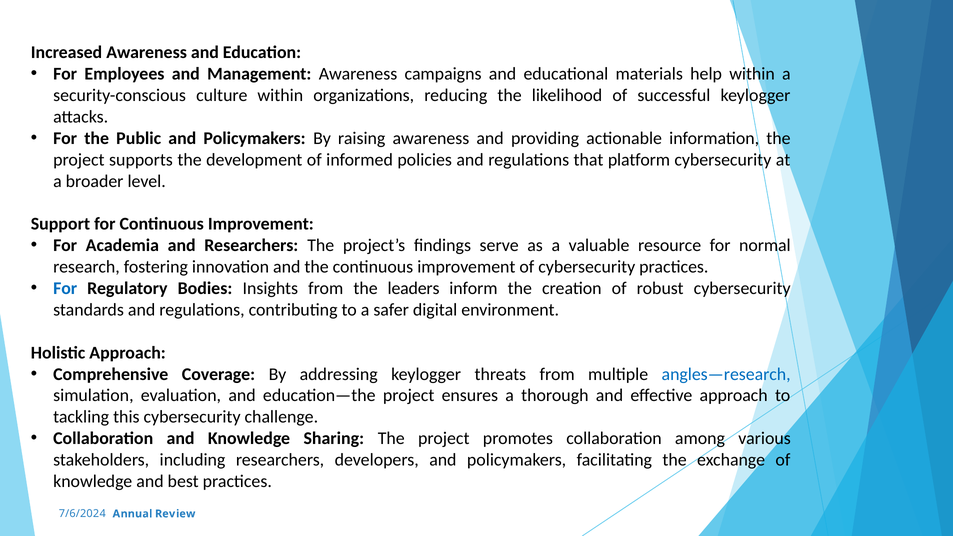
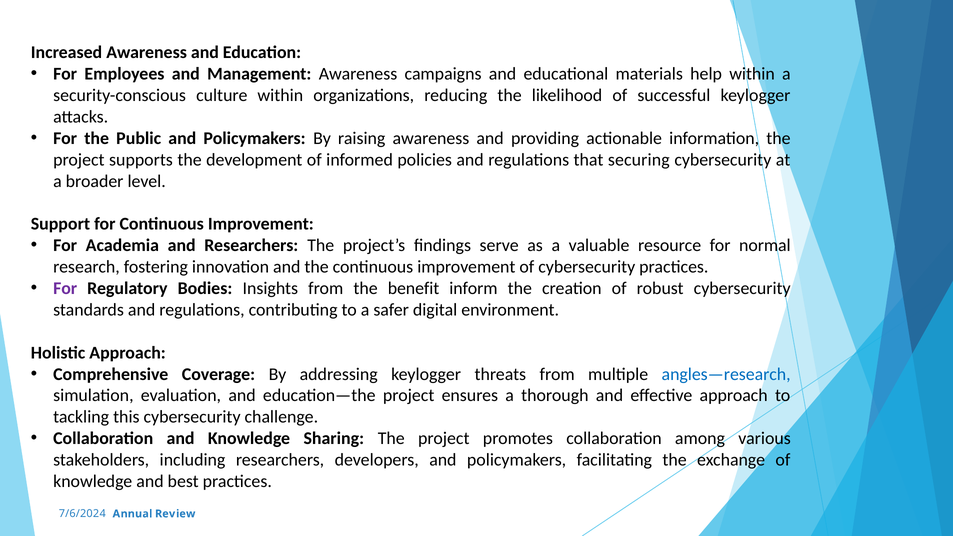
platform: platform -> securing
For at (65, 288) colour: blue -> purple
leaders: leaders -> benefit
